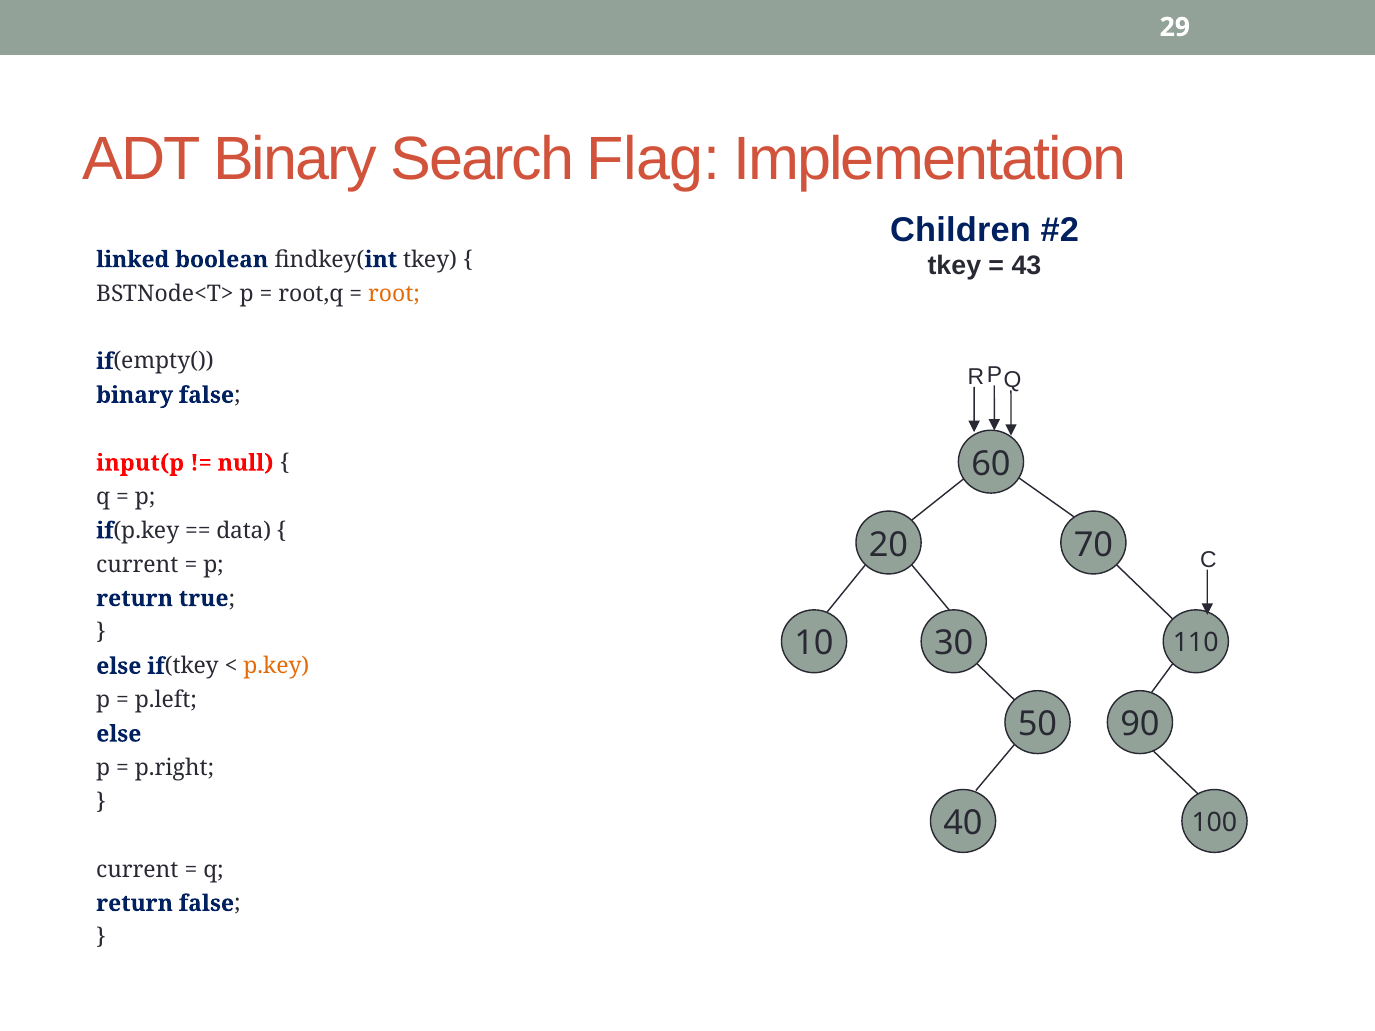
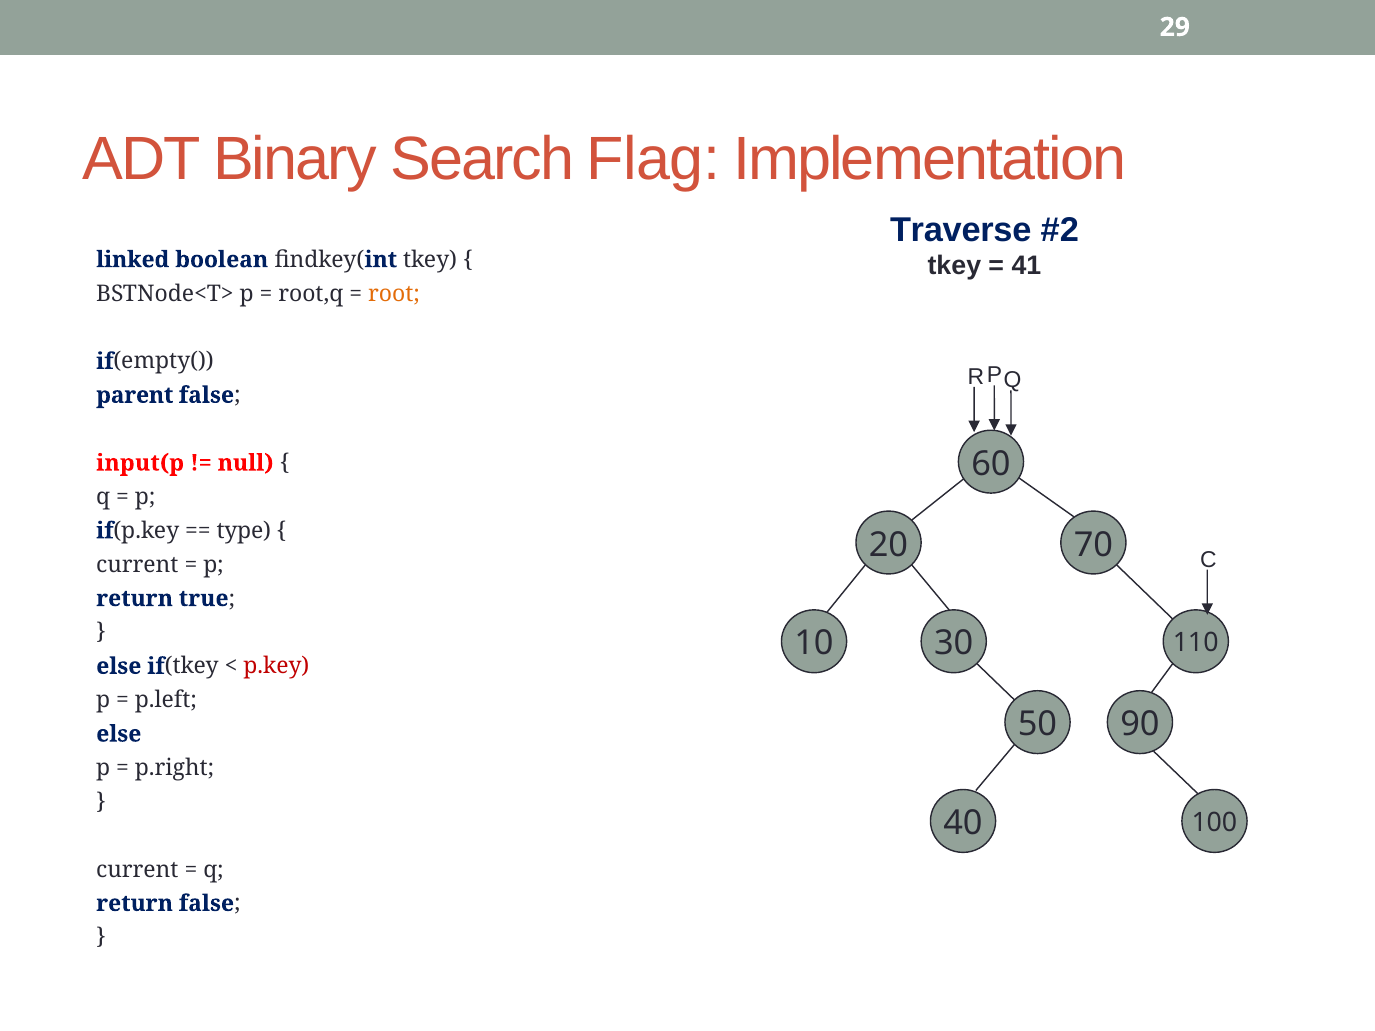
Children: Children -> Traverse
43: 43 -> 41
binary at (135, 395): binary -> parent
data: data -> type
p.key colour: orange -> red
